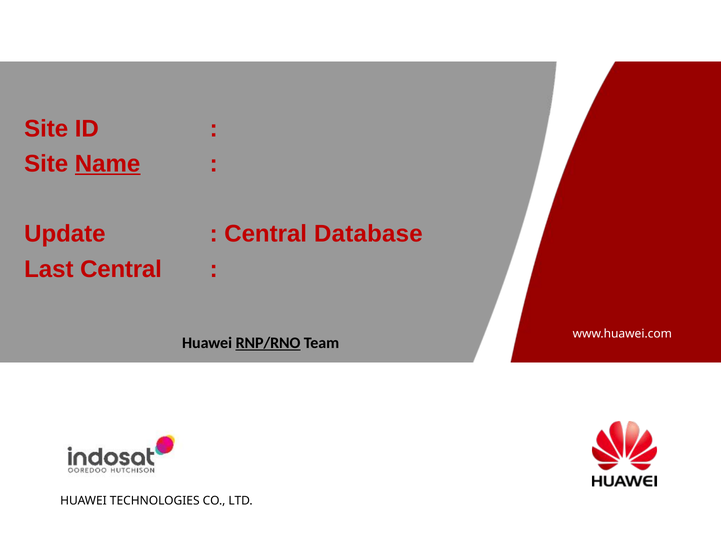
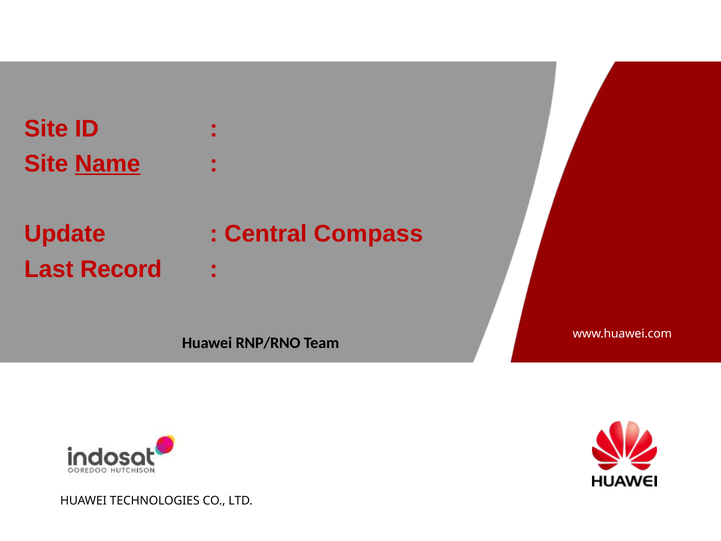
Database: Database -> Compass
Last Central: Central -> Record
RNP/RNO underline: present -> none
